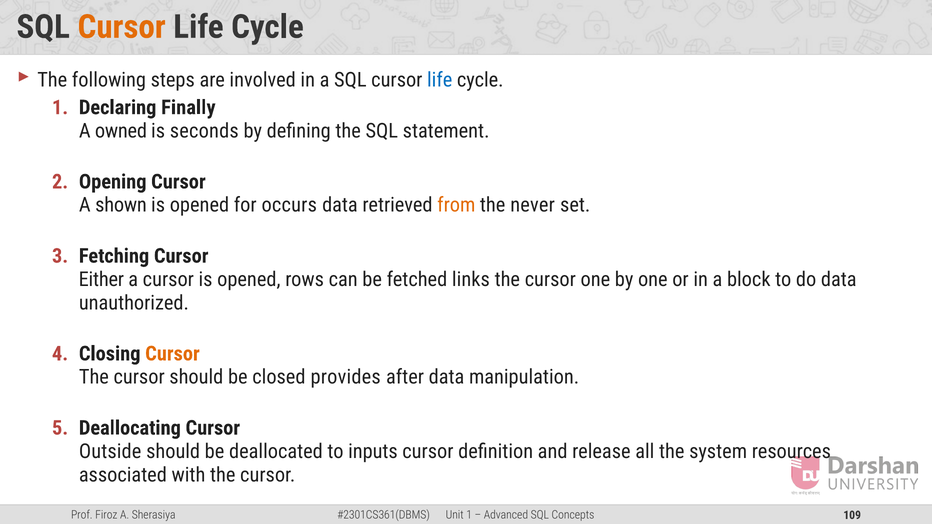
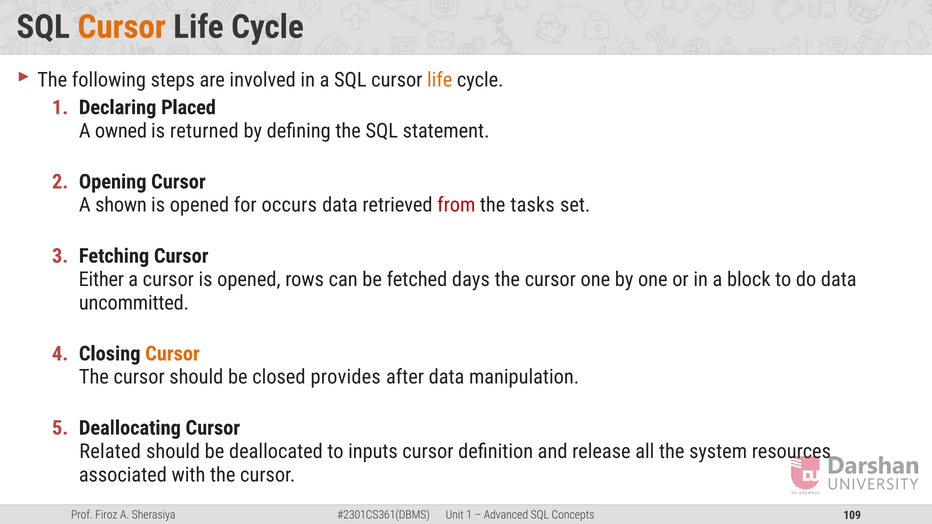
life at (440, 80) colour: blue -> orange
Finally: Finally -> Placed
seconds: seconds -> returned
from colour: orange -> red
never: never -> tasks
links: links -> days
unauthorized: unauthorized -> uncommitted
Outside: Outside -> Related
